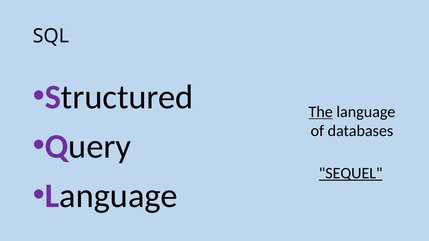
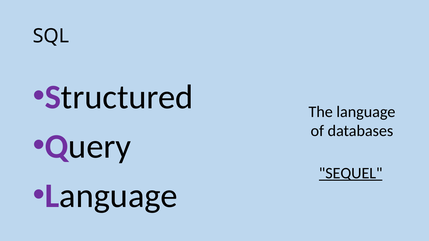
The underline: present -> none
